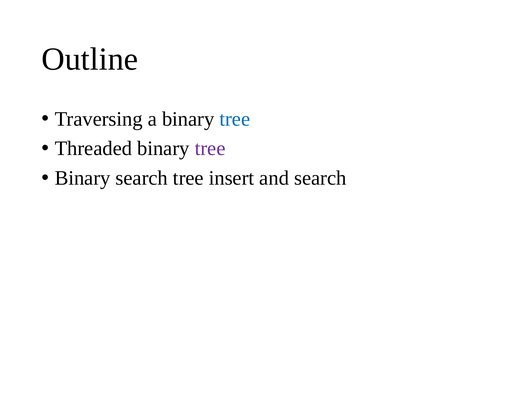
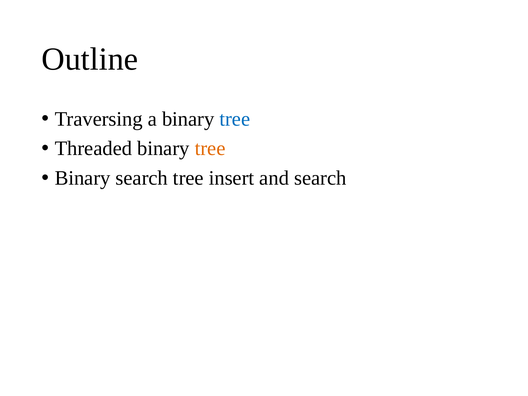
tree at (210, 149) colour: purple -> orange
